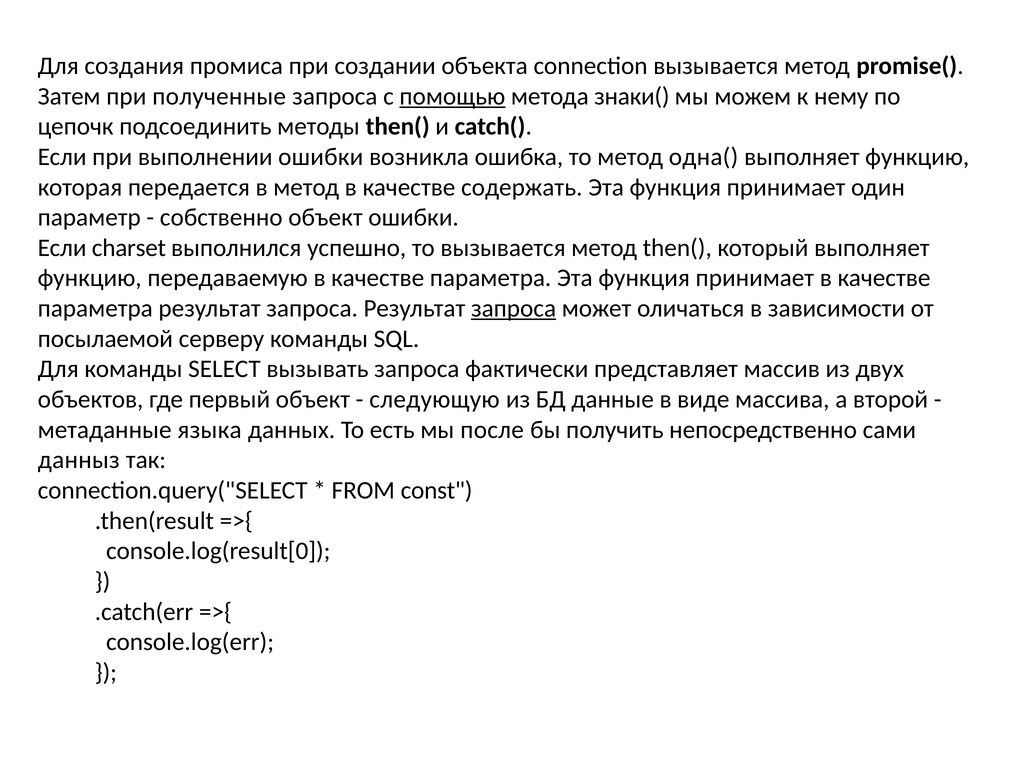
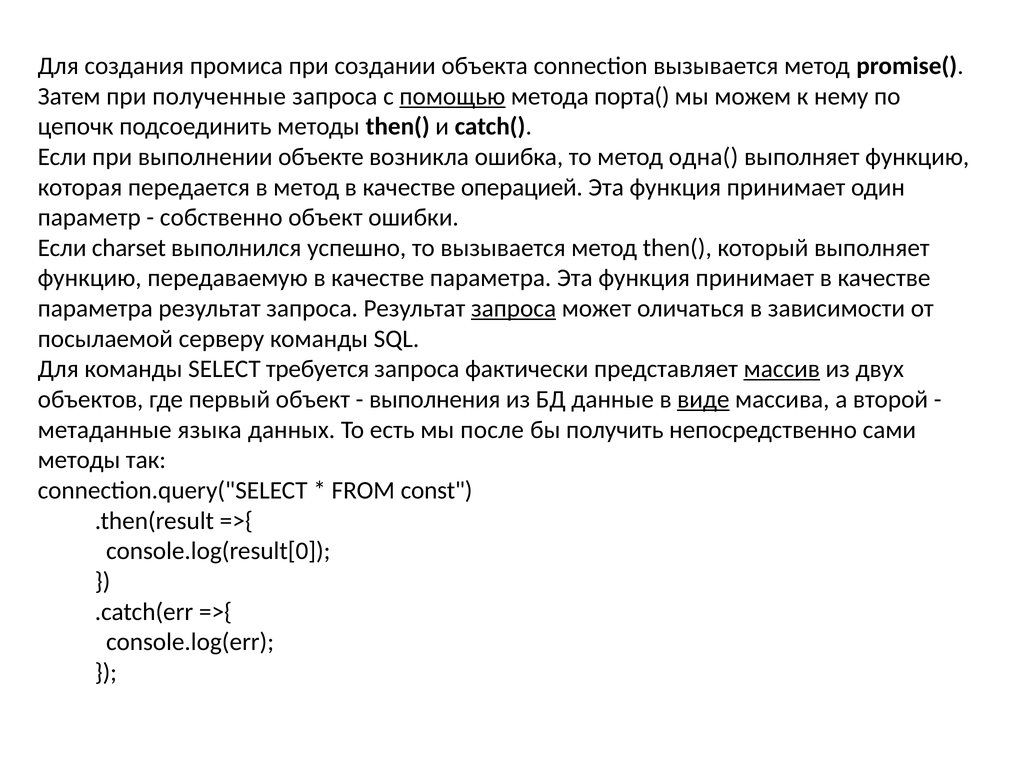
знаки(: знаки( -> порта(
выполнении ошибки: ошибки -> объекте
содержать: содержать -> операцией
вызывать: вызывать -> требуется
массив underline: none -> present
следующую: следующую -> выполнения
виде underline: none -> present
данныз at (79, 460): данныз -> методы
